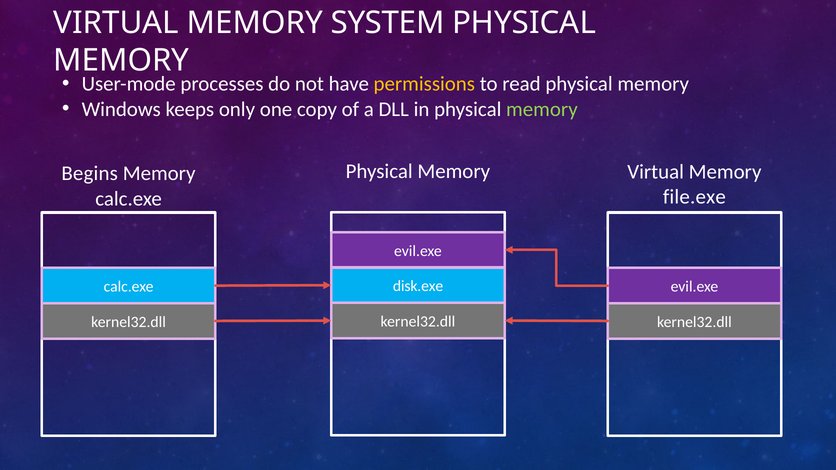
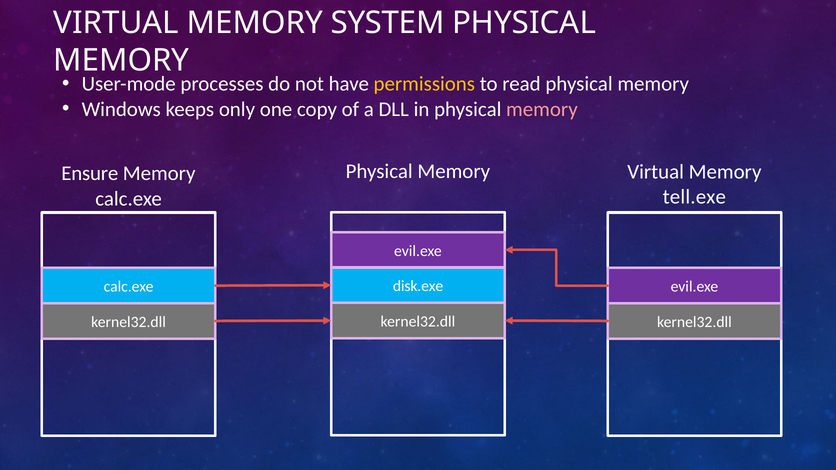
memory at (542, 109) colour: light green -> pink
Begins: Begins -> Ensure
file.exe: file.exe -> tell.exe
